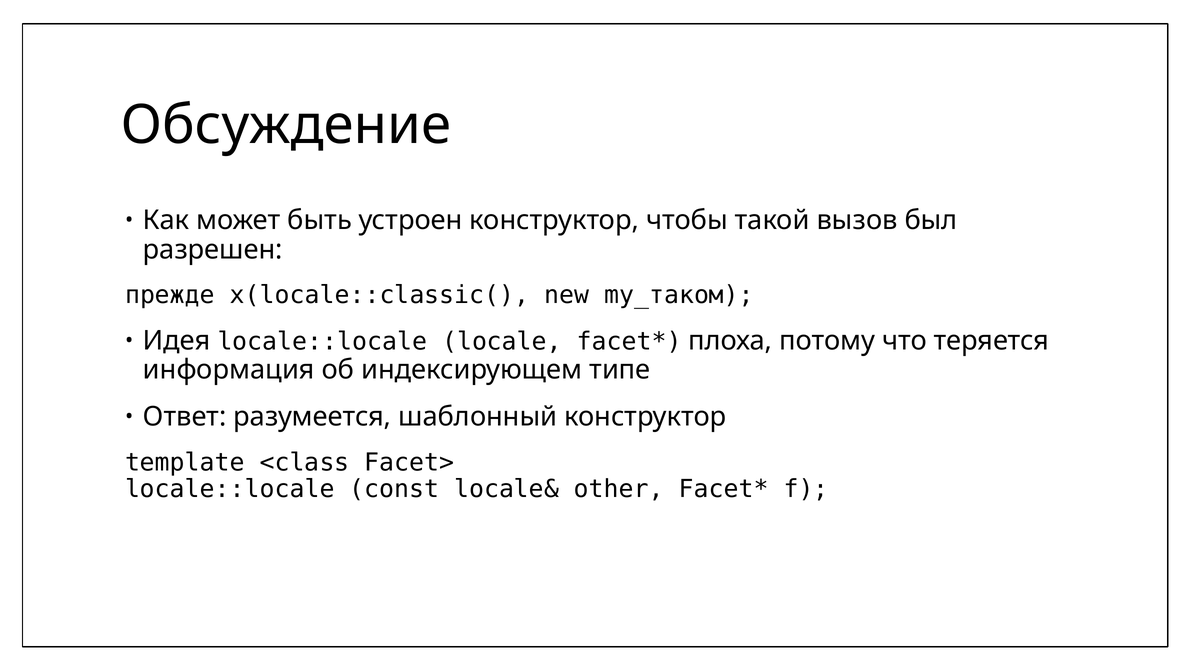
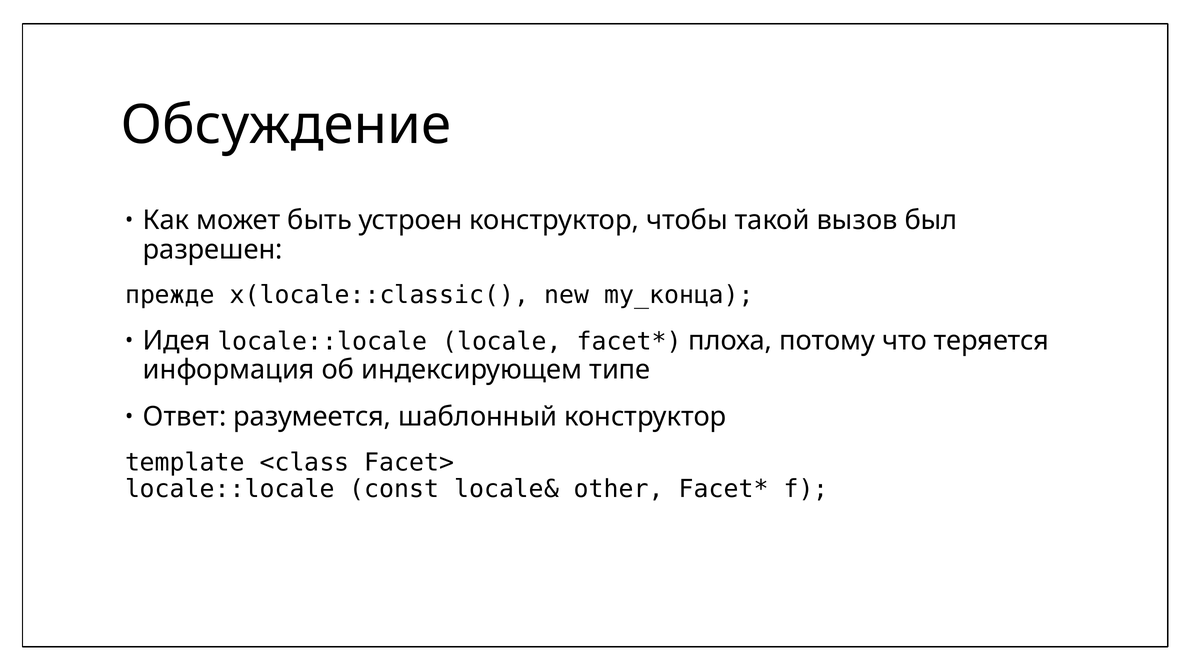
my_таком: my_таком -> my_конца
